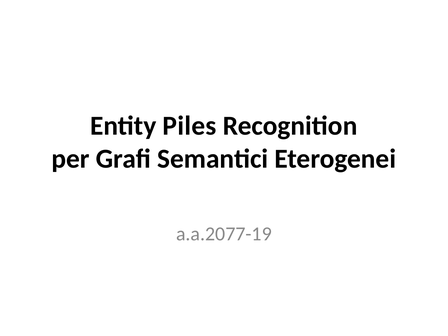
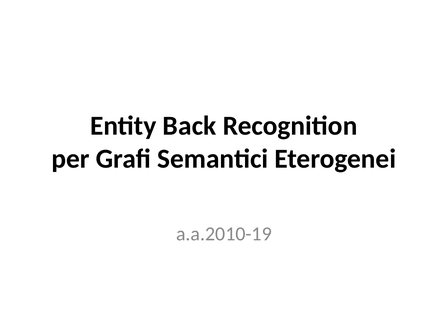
Piles: Piles -> Back
a.a.2077-19: a.a.2077-19 -> a.a.2010-19
